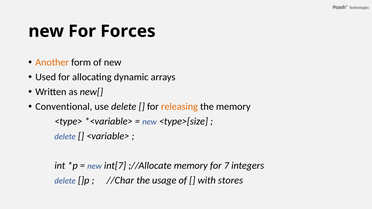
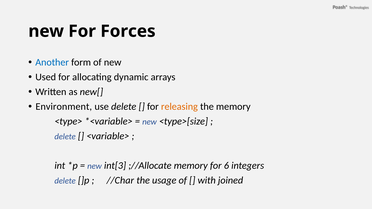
Another colour: orange -> blue
Conventional: Conventional -> Environment
int[7: int[7 -> int[3
7: 7 -> 6
stores: stores -> joined
